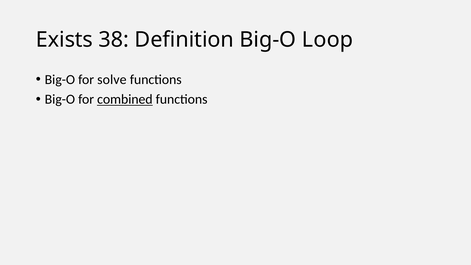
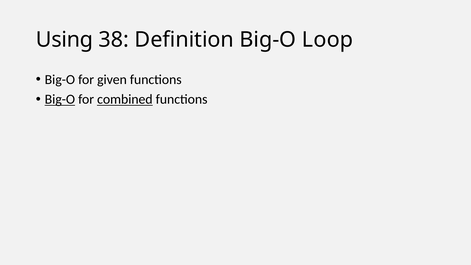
Exists: Exists -> Using
solve: solve -> given
Big-O at (60, 99) underline: none -> present
